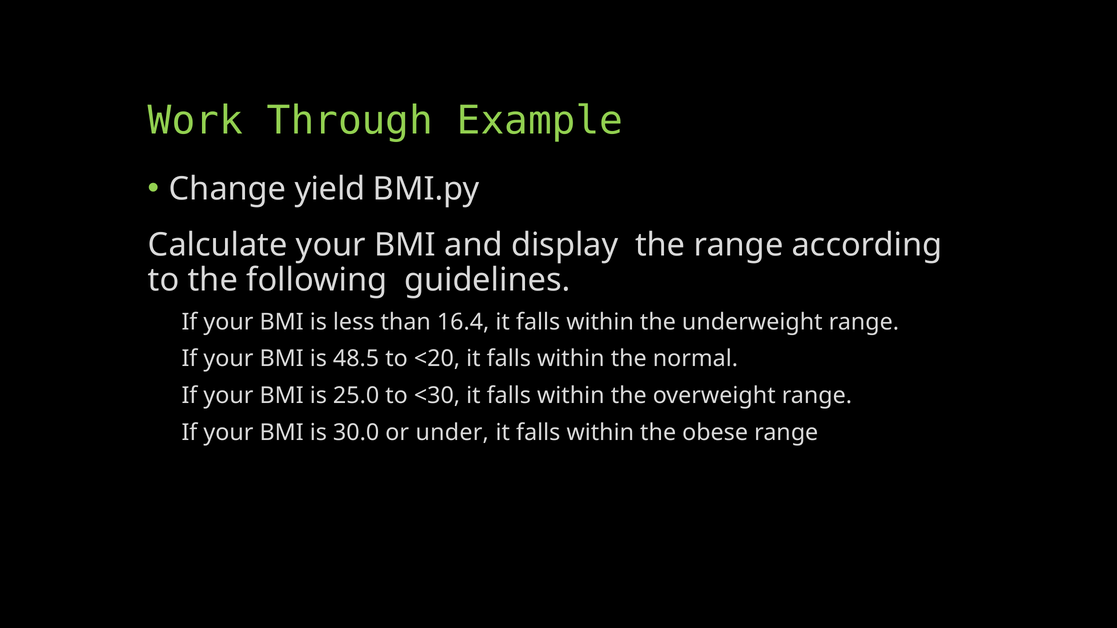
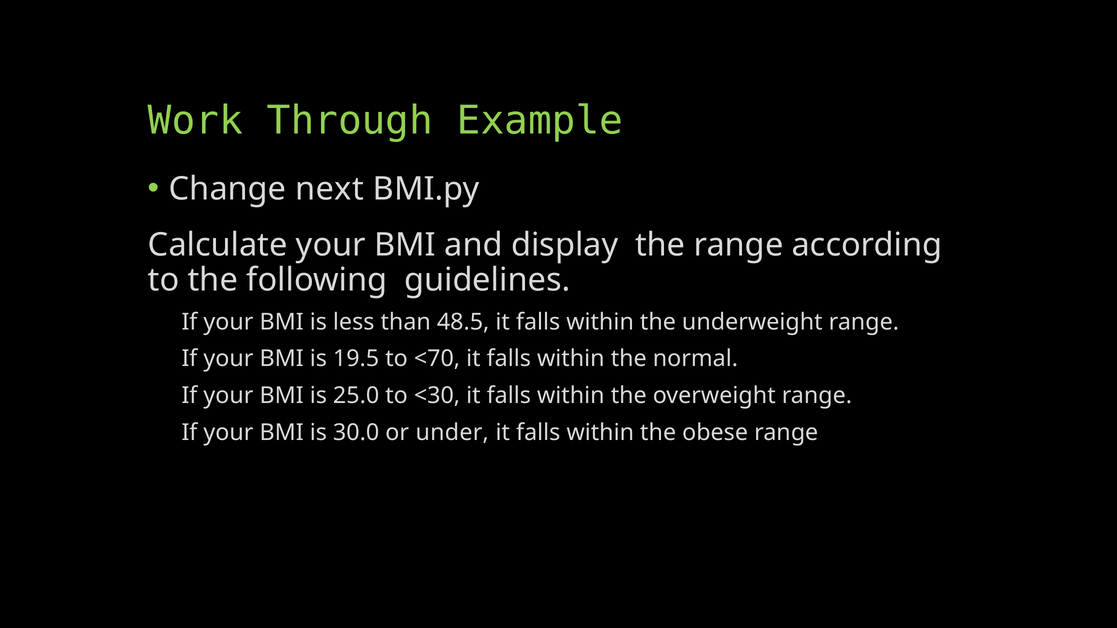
yield: yield -> next
16.4: 16.4 -> 48.5
48.5: 48.5 -> 19.5
<20: <20 -> <70
